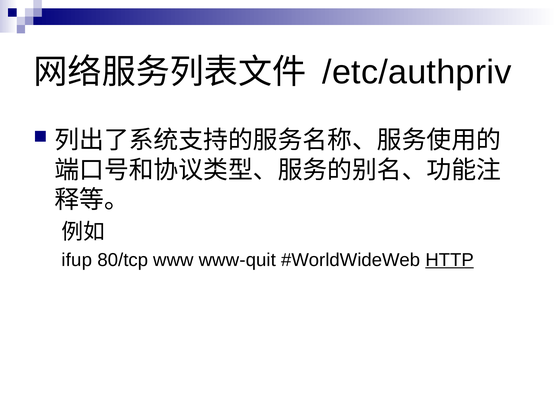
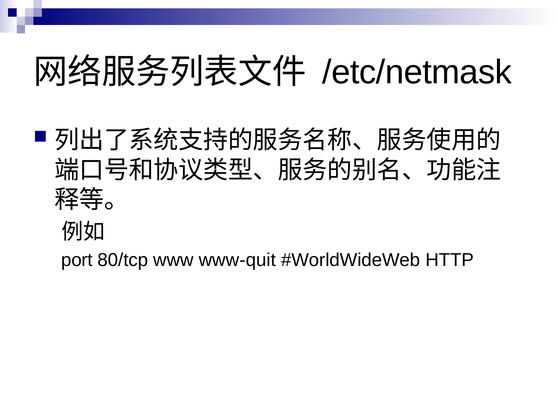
/etc/authpriv: /etc/authpriv -> /etc/netmask
ifup: ifup -> port
HTTP underline: present -> none
